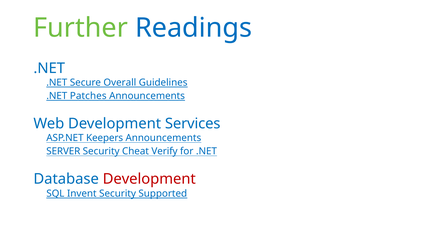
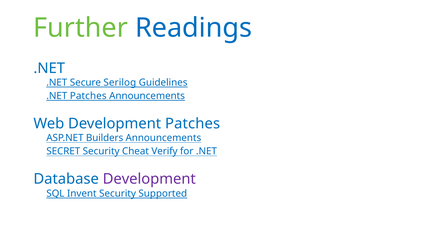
Overall: Overall -> Serilog
Development Services: Services -> Patches
Keepers: Keepers -> Builders
SERVER: SERVER -> SECRET
Development at (149, 179) colour: red -> purple
